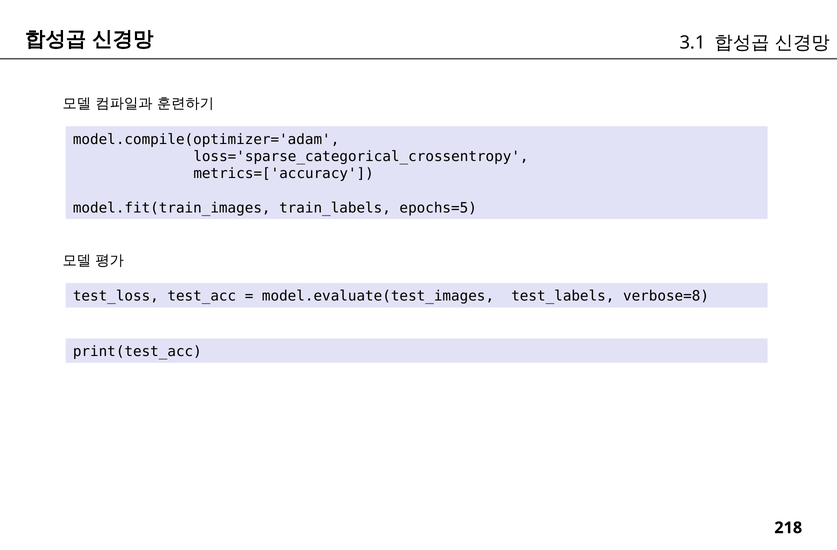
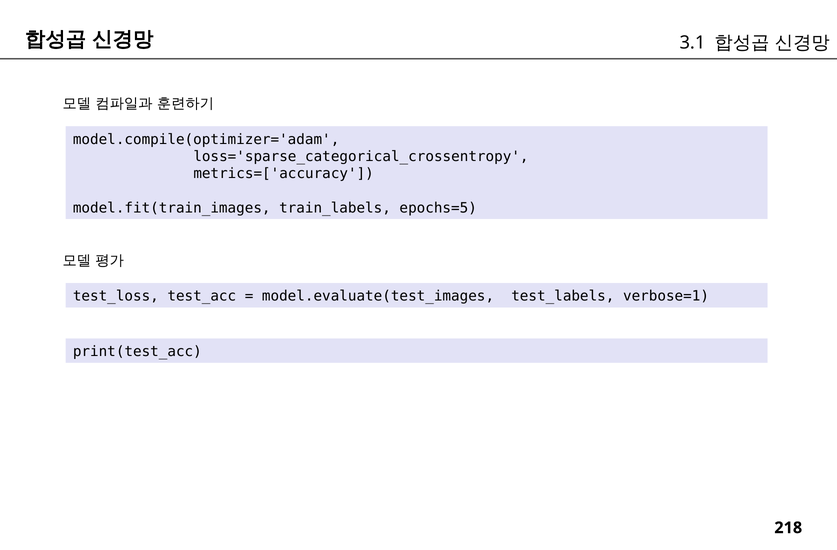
verbose=8: verbose=8 -> verbose=1
